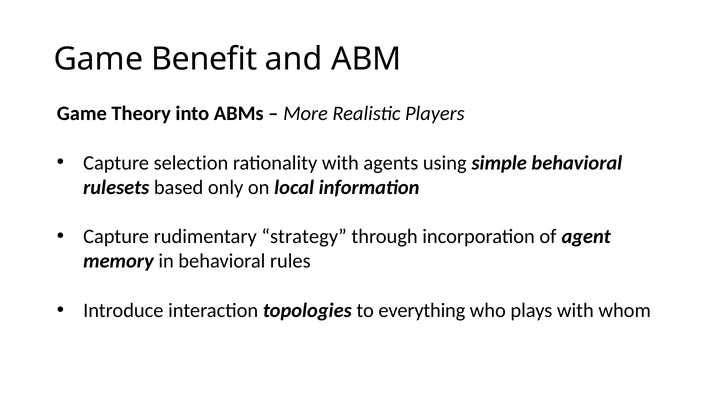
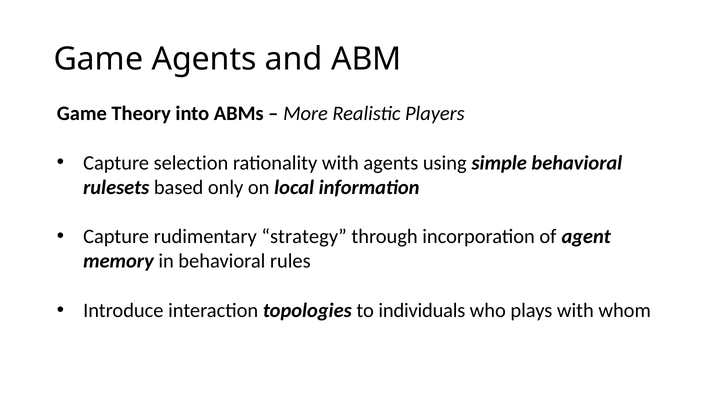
Game Benefit: Benefit -> Agents
everything: everything -> individuals
